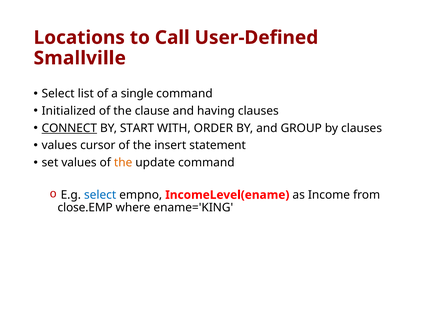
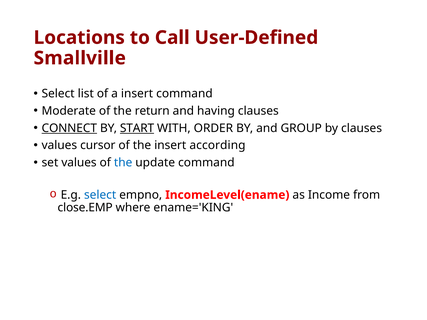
a single: single -> insert
Initialized: Initialized -> Moderate
clause: clause -> return
START underline: none -> present
statement: statement -> according
the at (123, 163) colour: orange -> blue
